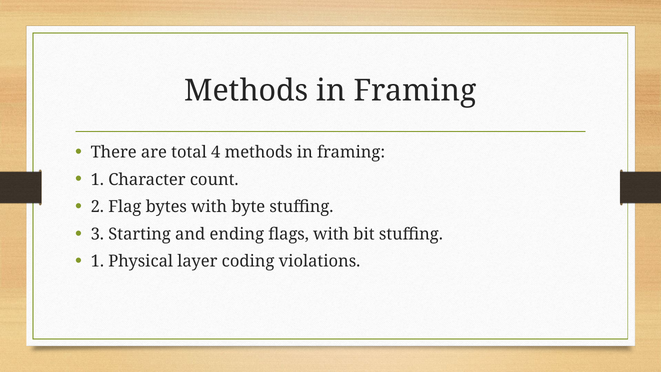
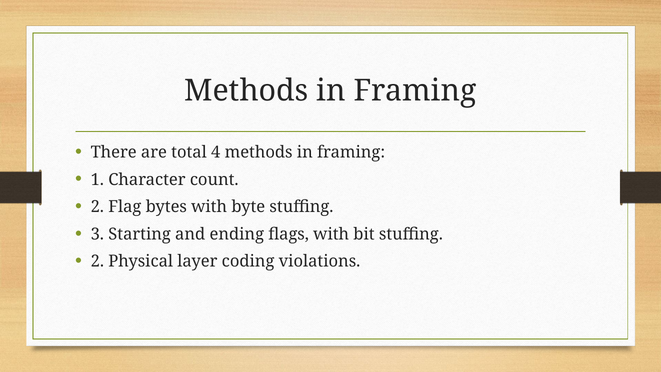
1 at (97, 261): 1 -> 2
